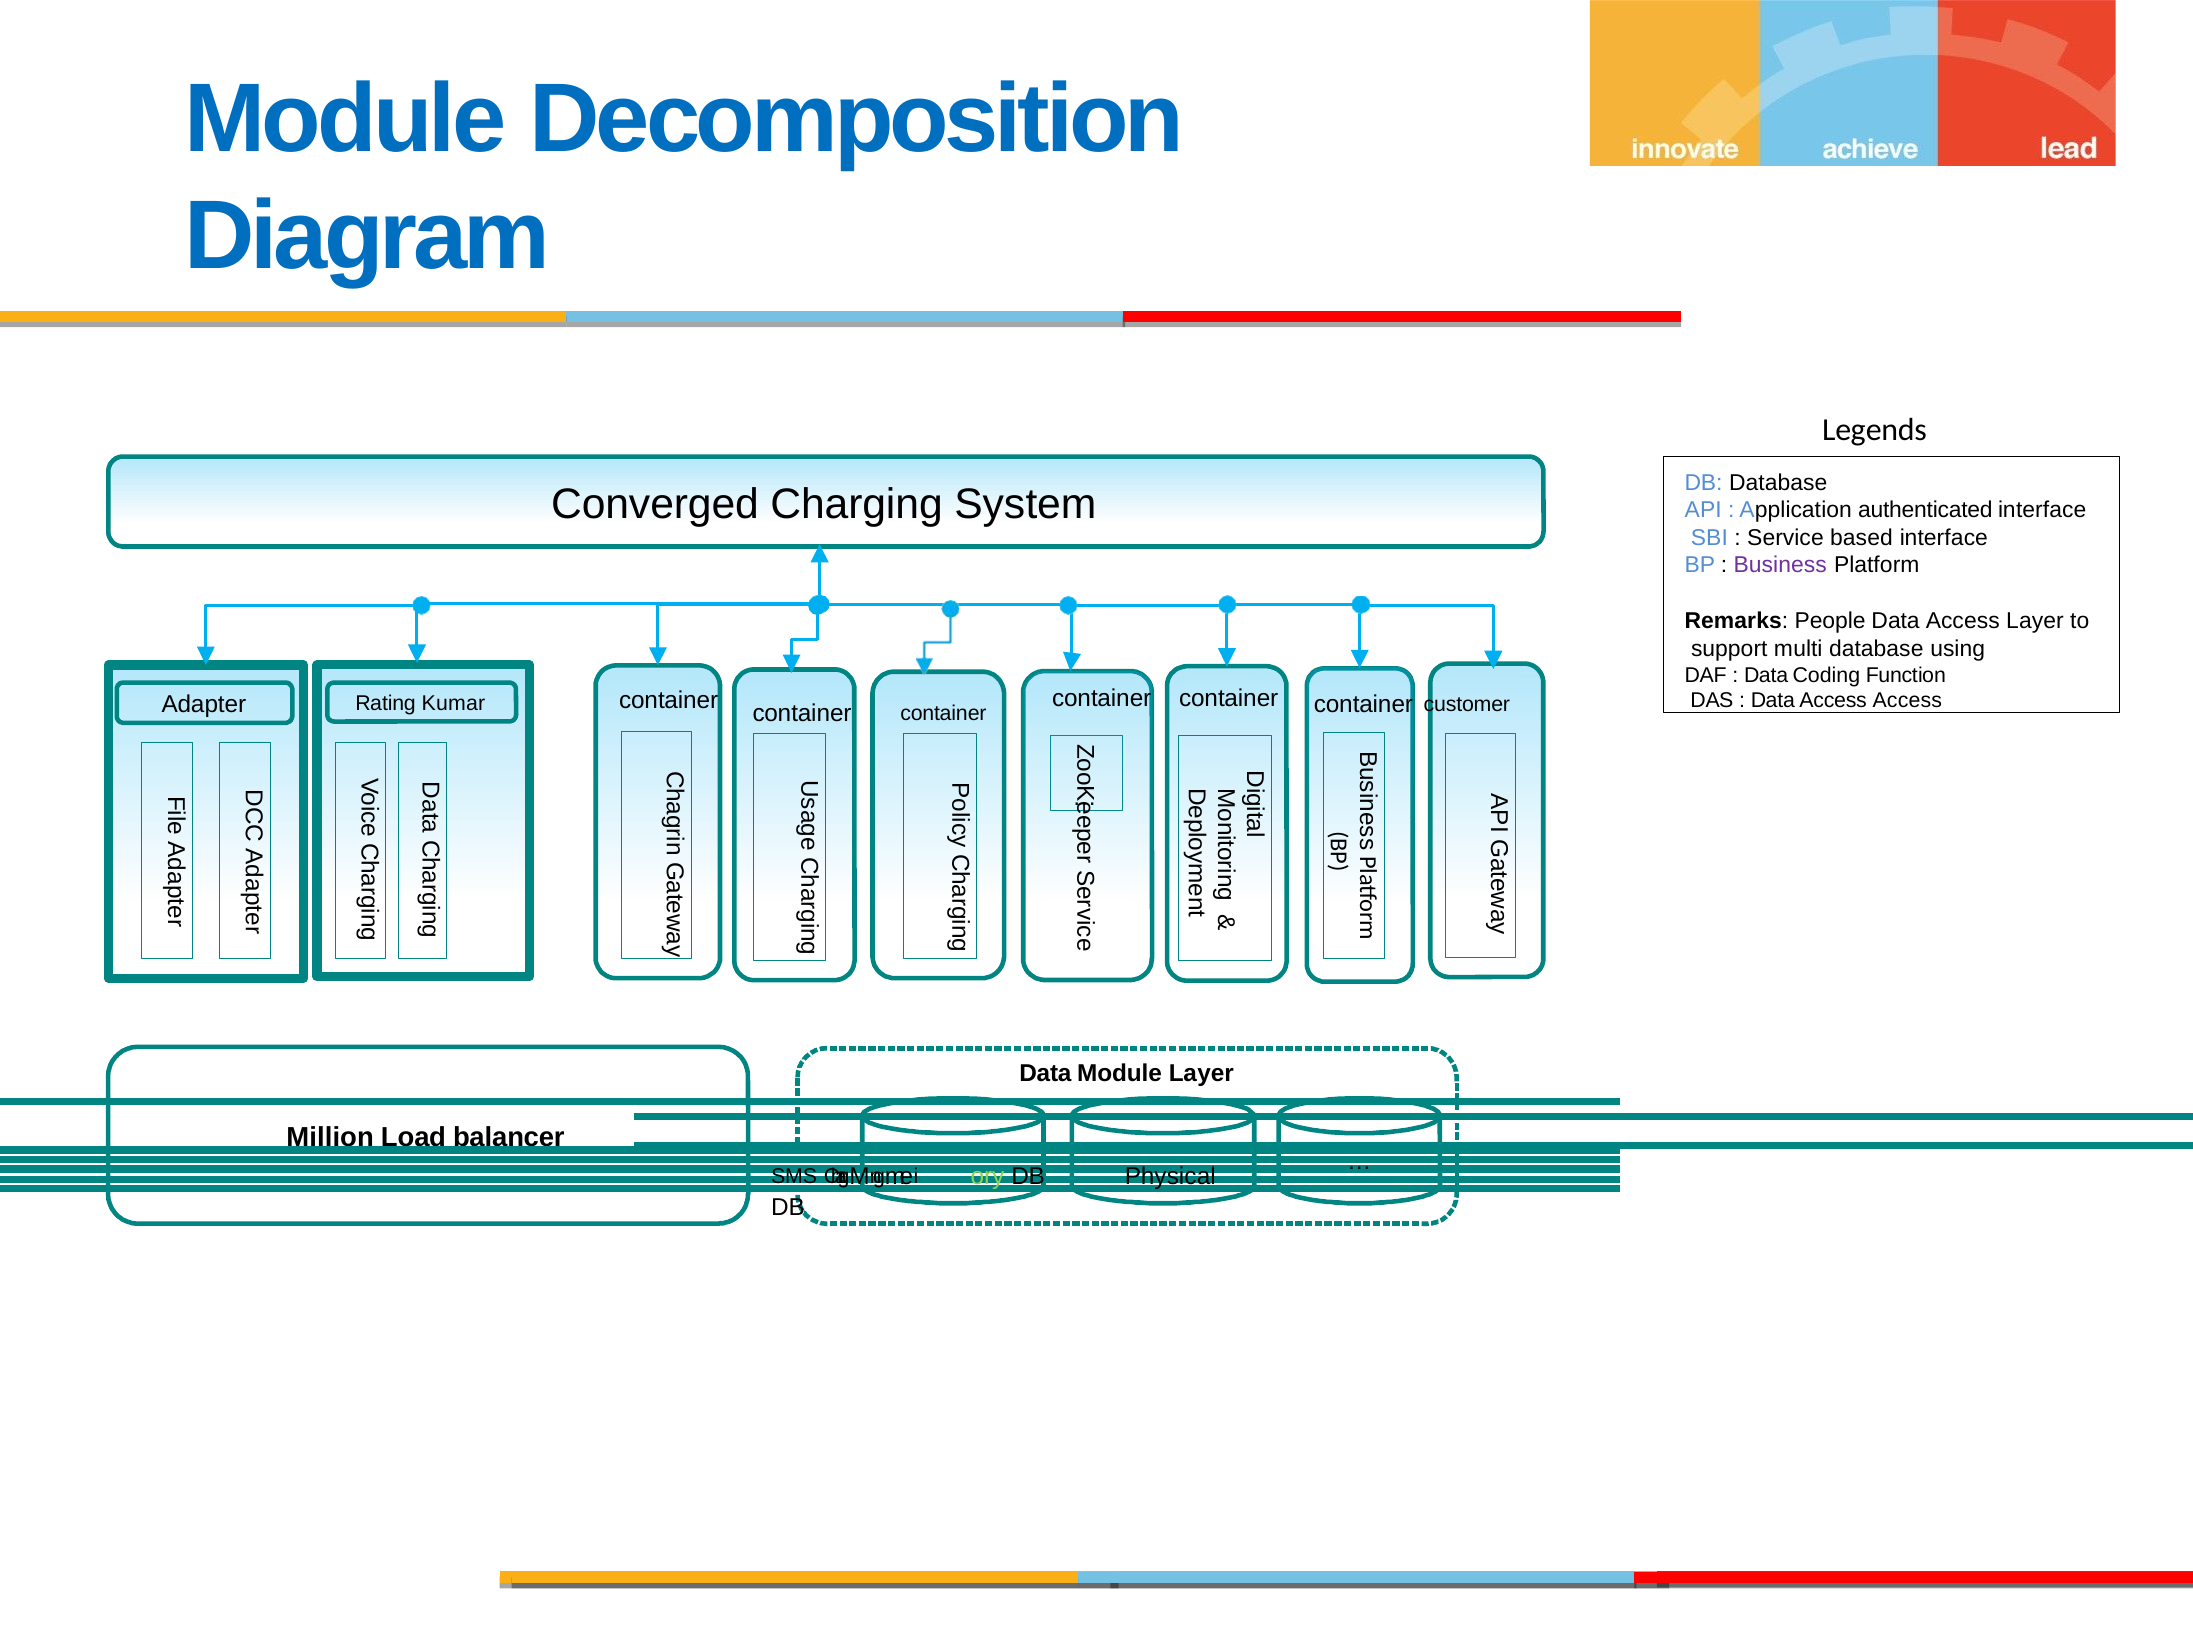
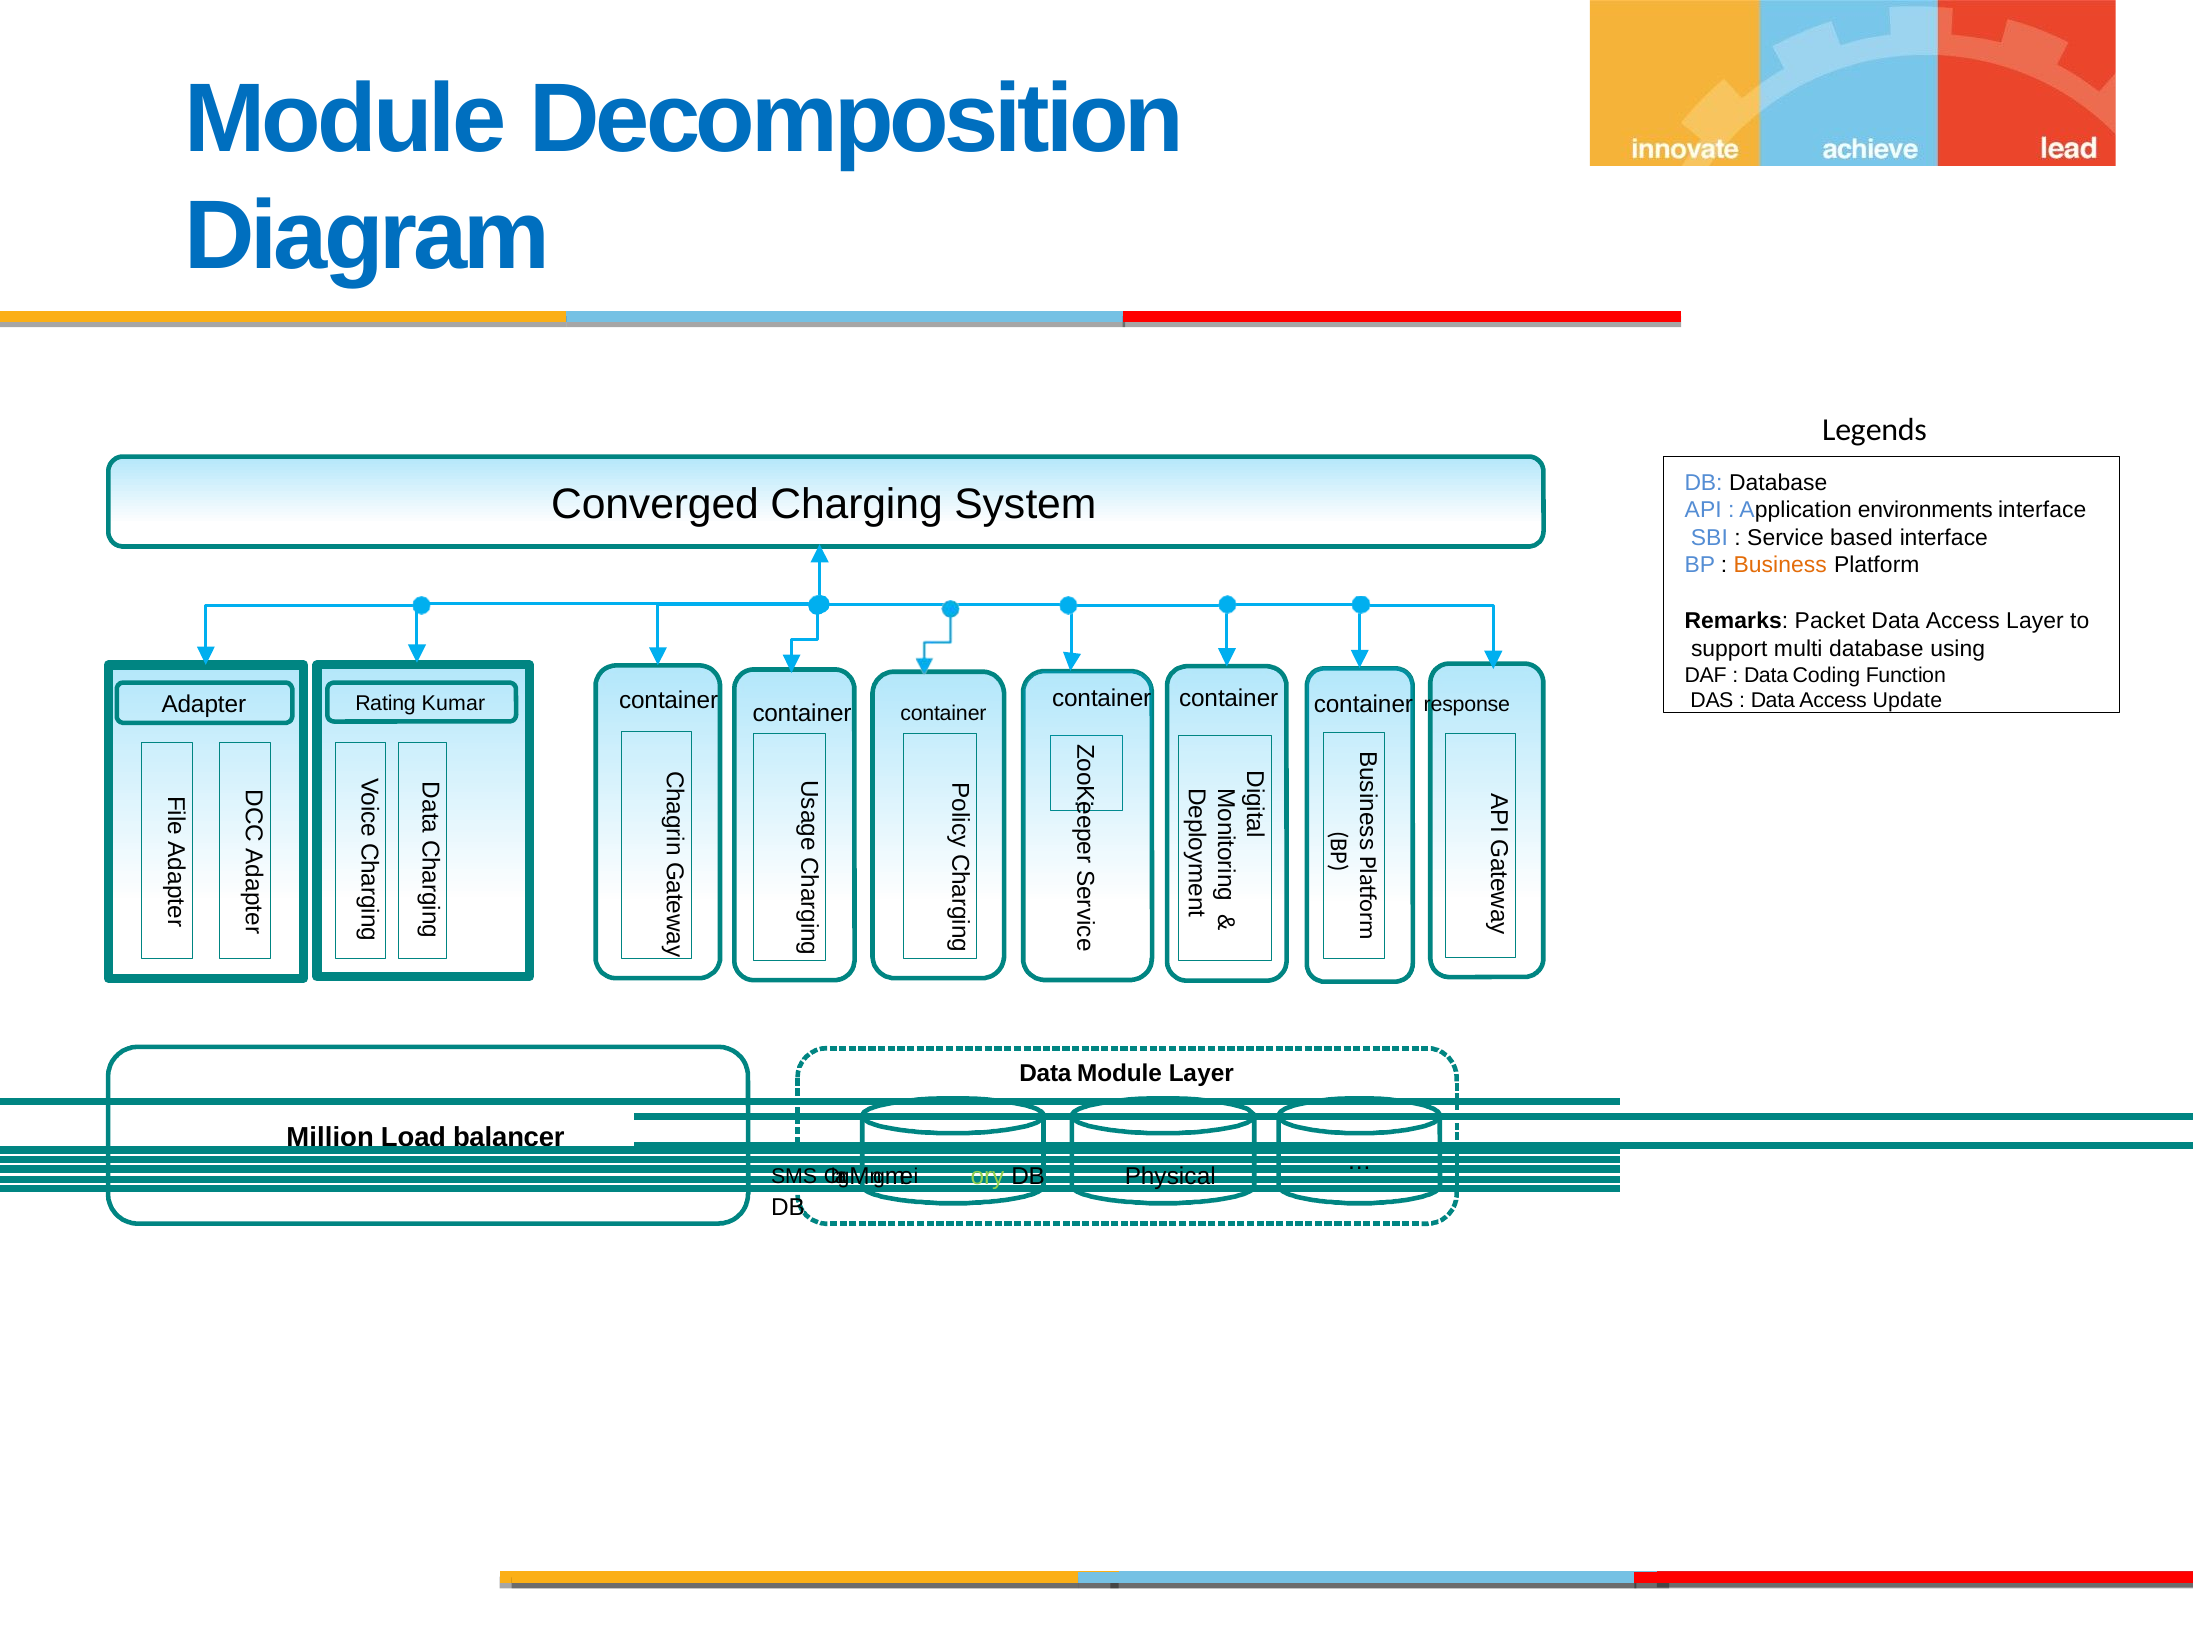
authenticated: authenticated -> environments
Business colour: purple -> orange
People: People -> Packet
Access Access: Access -> Update
customer: customer -> response
